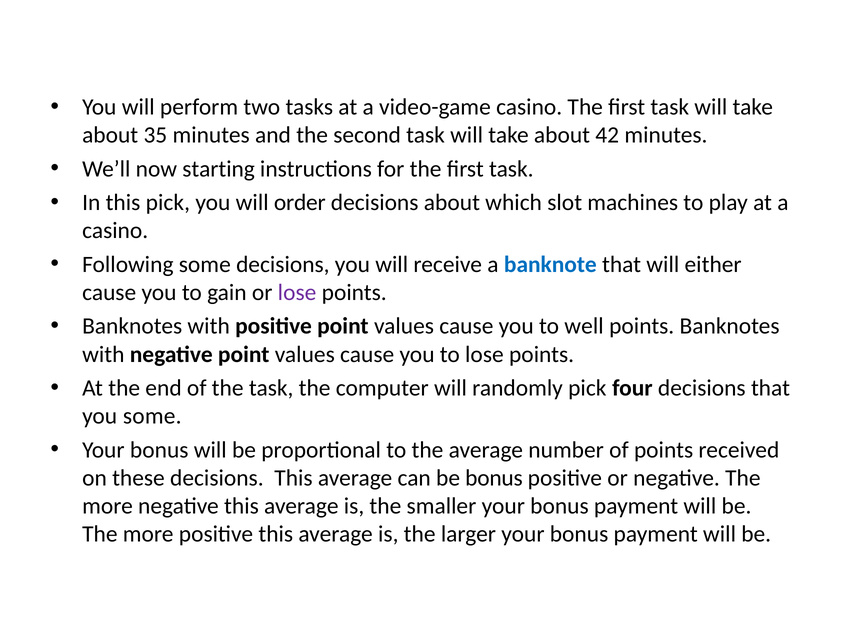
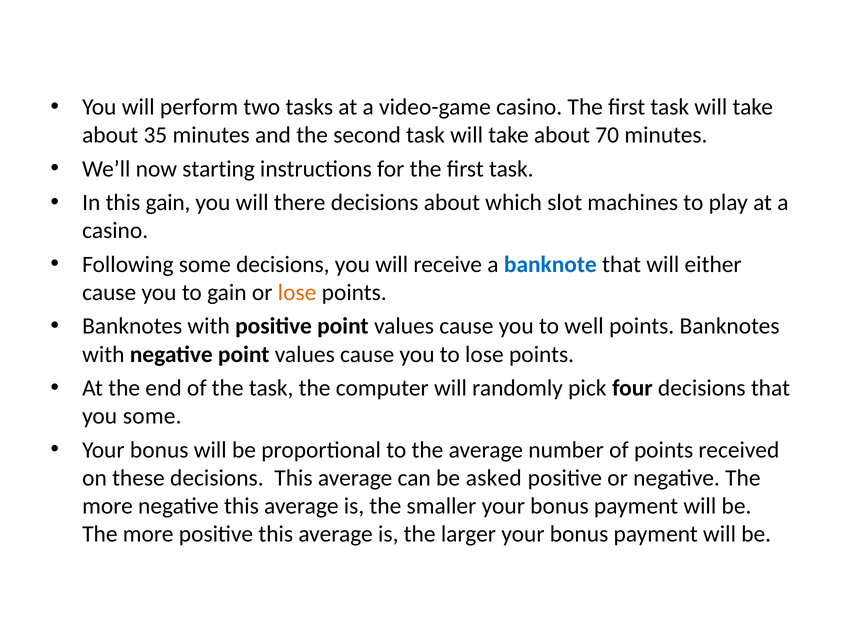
42: 42 -> 70
this pick: pick -> gain
order: order -> there
lose at (297, 293) colour: purple -> orange
be bonus: bonus -> asked
